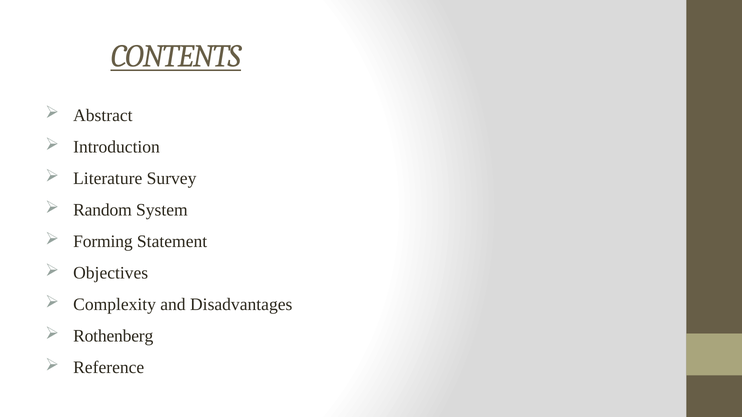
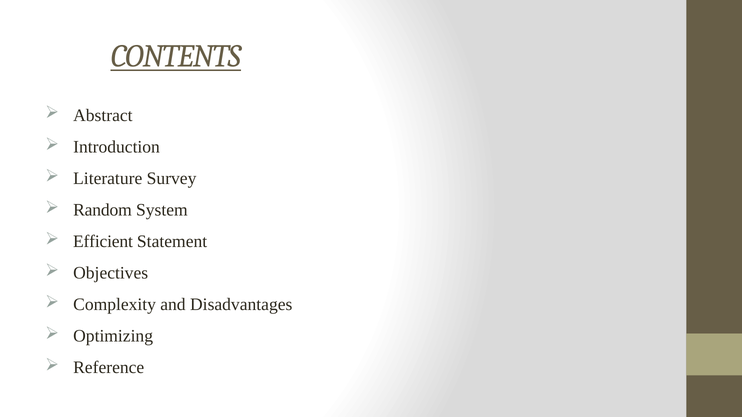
Forming: Forming -> Efficient
Rothenberg: Rothenberg -> Optimizing
